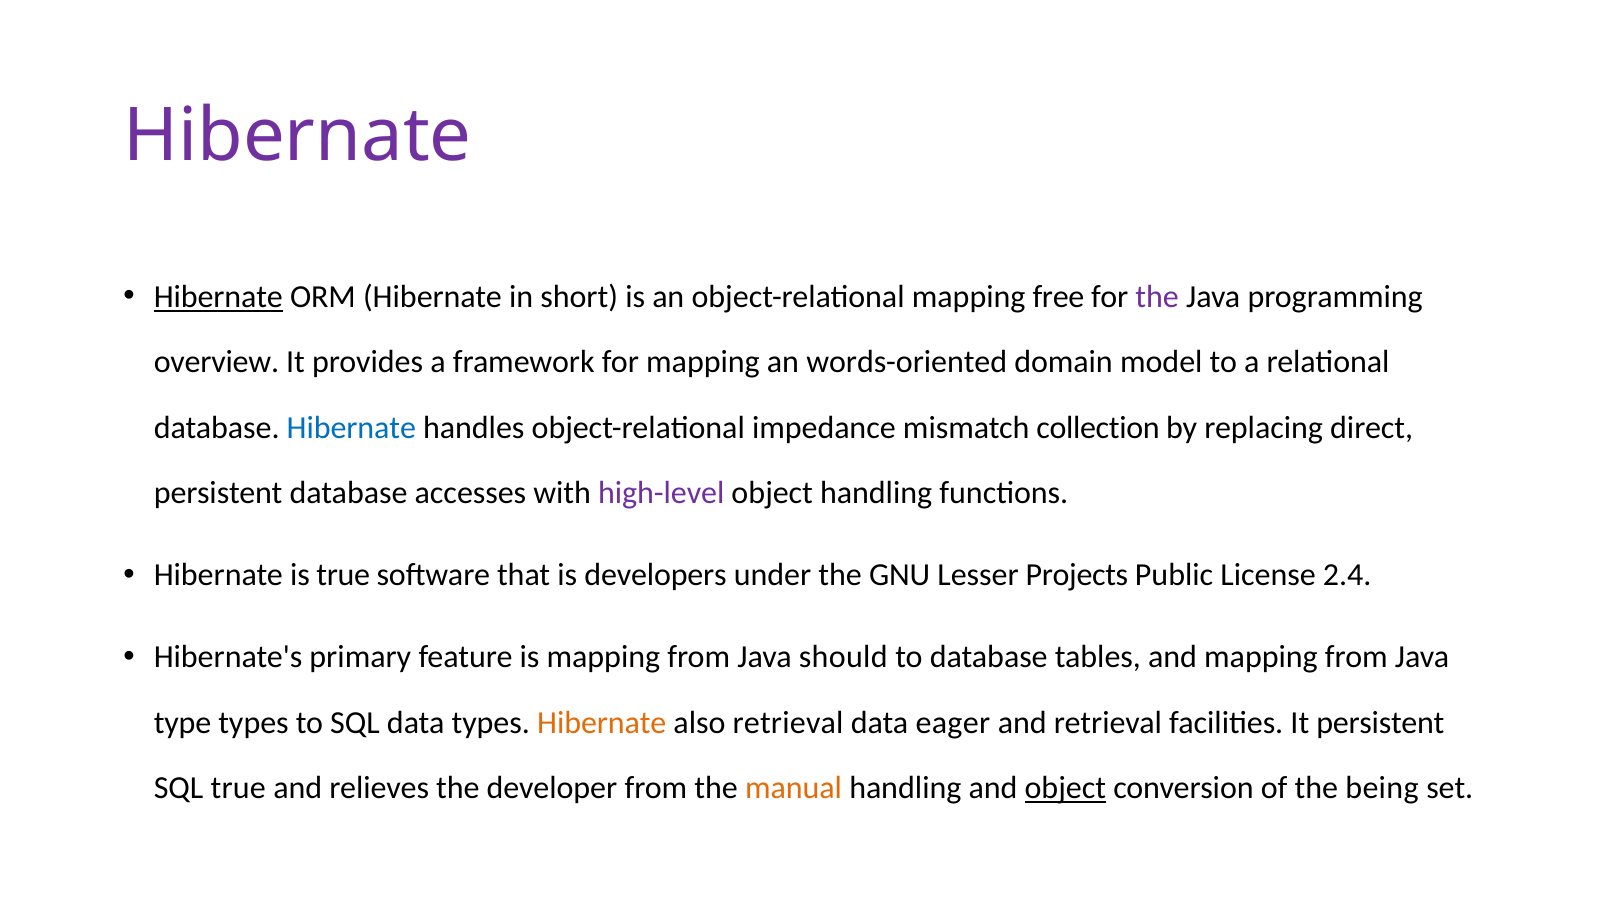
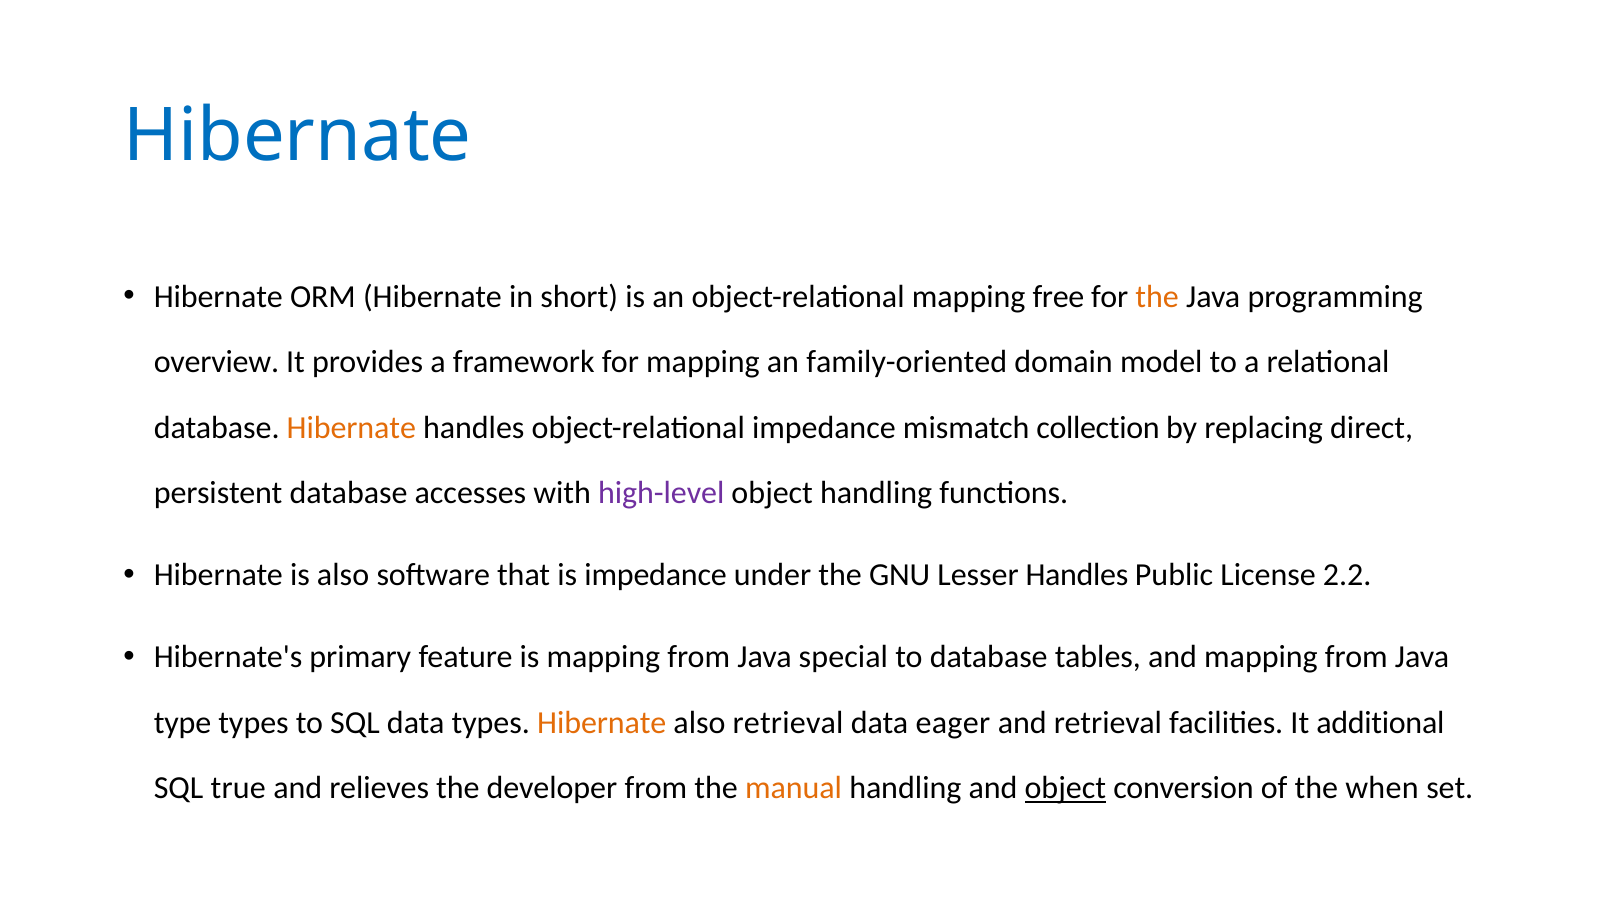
Hibernate at (298, 136) colour: purple -> blue
Hibernate at (218, 297) underline: present -> none
the at (1157, 297) colour: purple -> orange
words-oriented: words-oriented -> family-oriented
Hibernate at (351, 427) colour: blue -> orange
is true: true -> also
is developers: developers -> impedance
Lesser Projects: Projects -> Handles
2.4: 2.4 -> 2.2
should: should -> special
It persistent: persistent -> additional
being: being -> when
